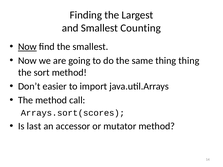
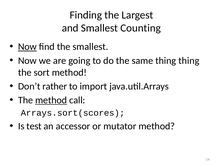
easier: easier -> rather
method at (51, 100) underline: none -> present
last: last -> test
